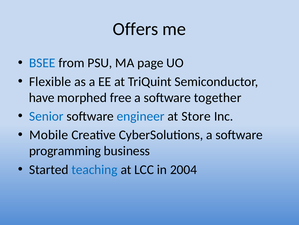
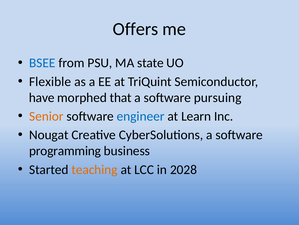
page: page -> state
free: free -> that
together: together -> pursuing
Senior colour: blue -> orange
Store: Store -> Learn
Mobile: Mobile -> Nougat
teaching colour: blue -> orange
2004: 2004 -> 2028
